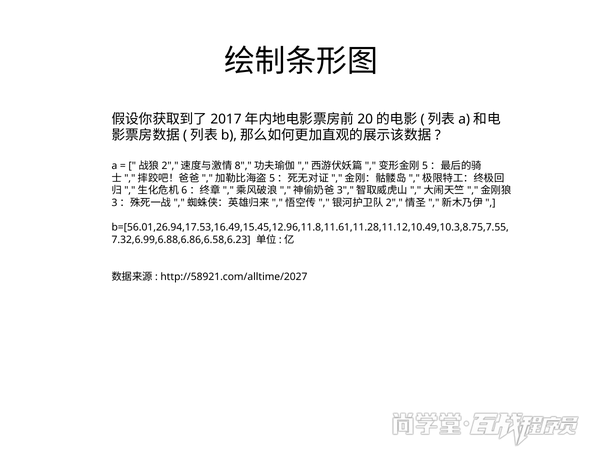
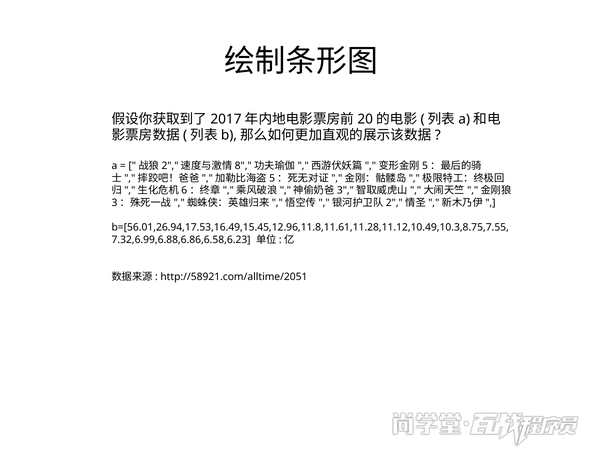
http://58921.com/alltime/2027: http://58921.com/alltime/2027 -> http://58921.com/alltime/2051
